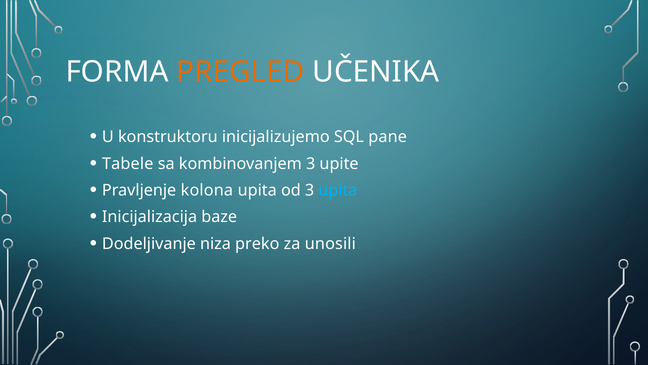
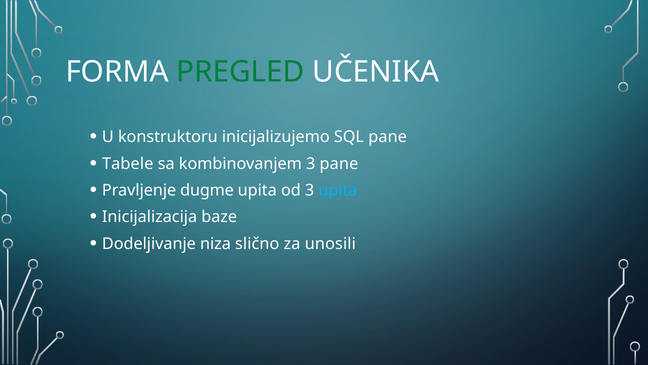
PREGLED colour: orange -> green
3 upite: upite -> pane
kolona: kolona -> dugme
preko: preko -> slično
